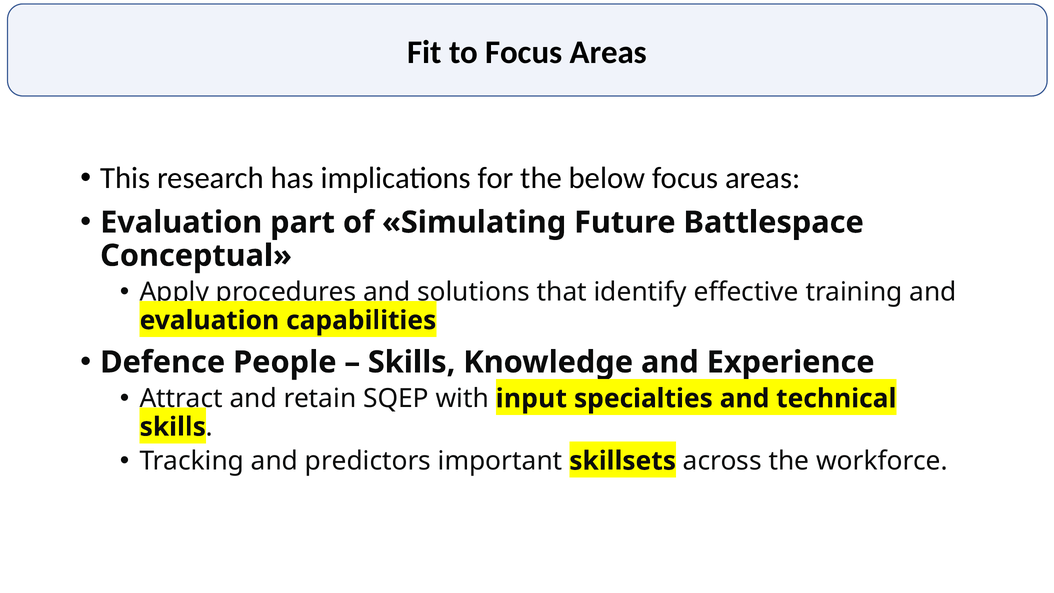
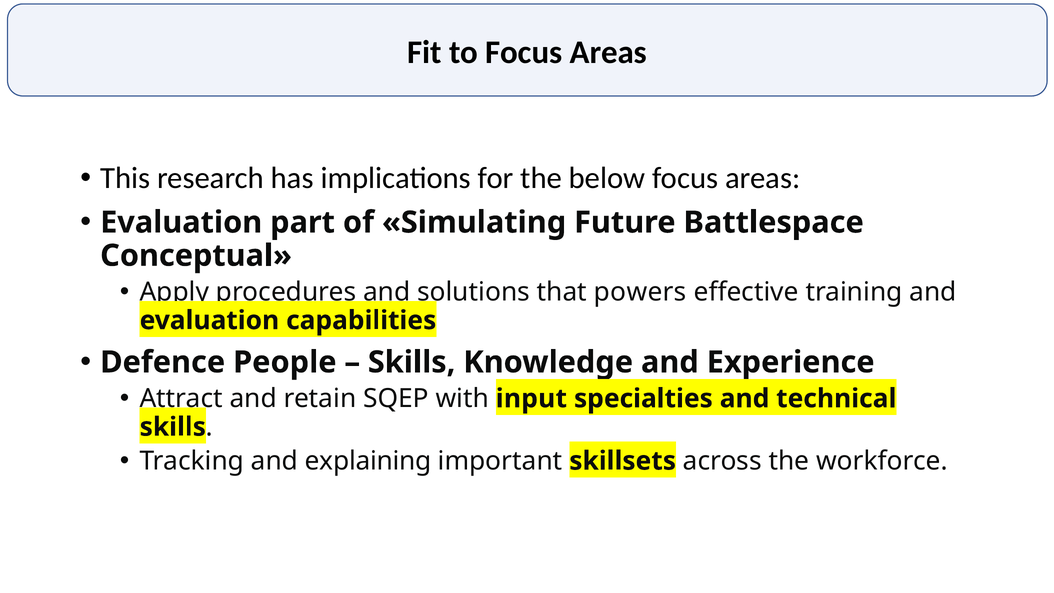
identify: identify -> powers
predictors: predictors -> explaining
